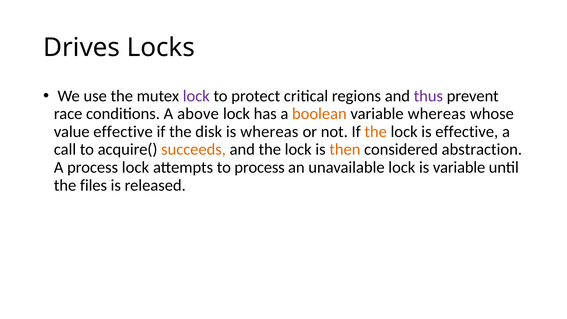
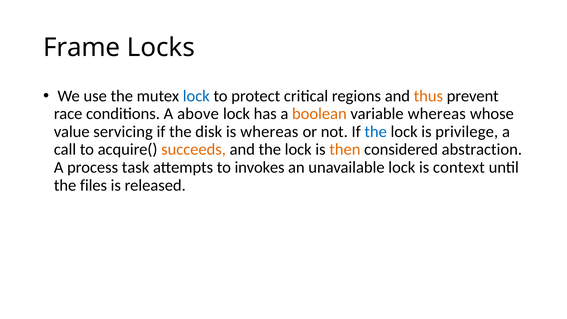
Drives: Drives -> Frame
lock at (196, 96) colour: purple -> blue
thus colour: purple -> orange
value effective: effective -> servicing
the at (376, 132) colour: orange -> blue
is effective: effective -> privilege
process lock: lock -> task
to process: process -> invokes
is variable: variable -> context
